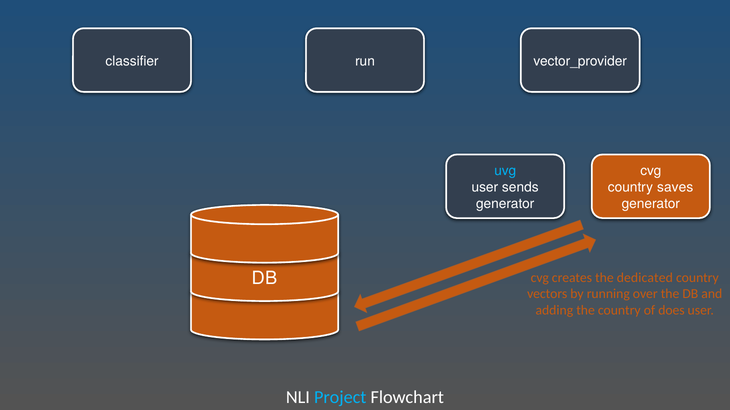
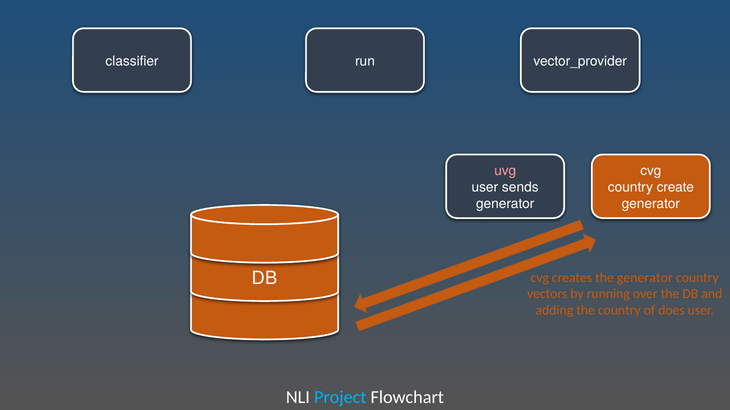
uvg colour: light blue -> pink
saves: saves -> create
the dedicated: dedicated -> generator
